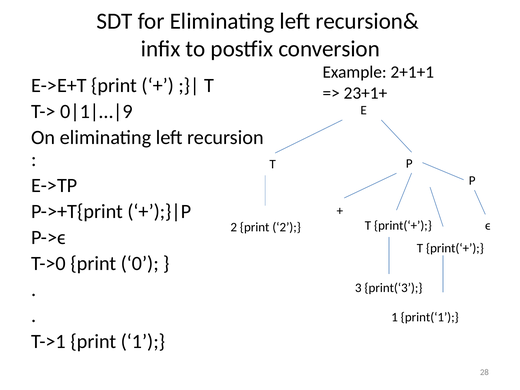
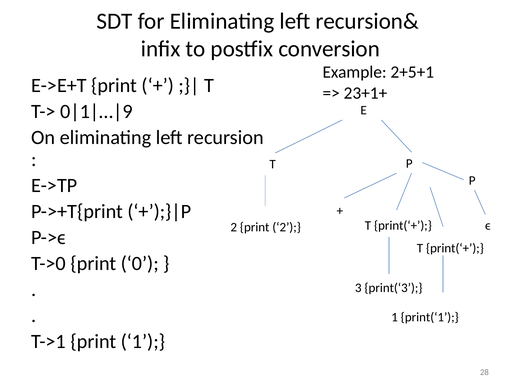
2+1+1: 2+1+1 -> 2+5+1
